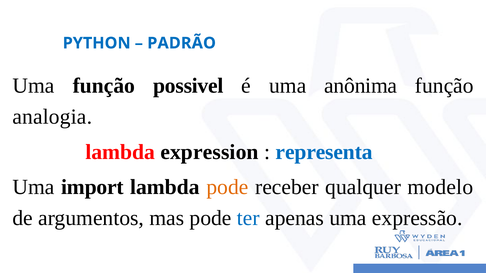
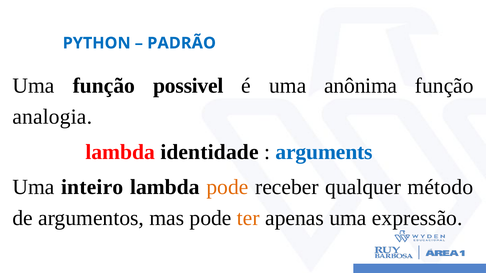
expression: expression -> identidade
representa: representa -> arguments
import: import -> inteiro
modelo: modelo -> método
ter colour: blue -> orange
